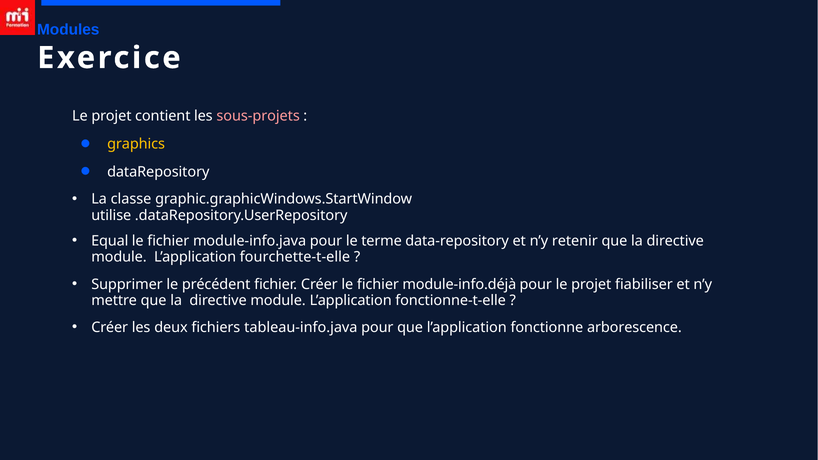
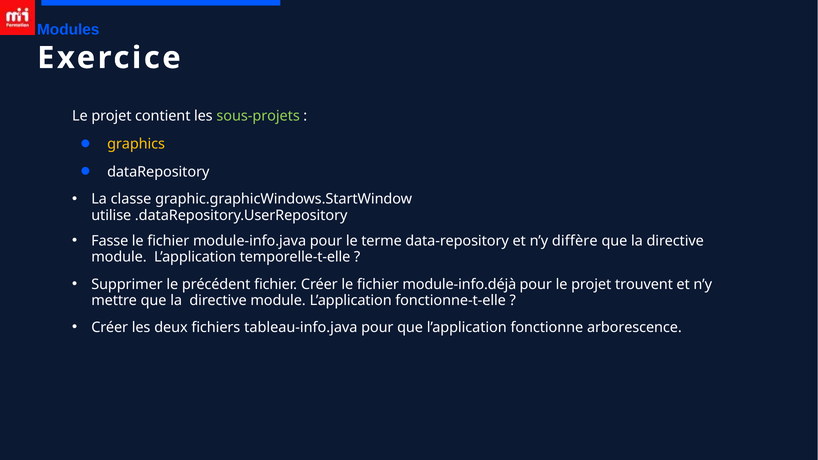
sous-projets colour: pink -> light green
Equal: Equal -> Fasse
retenir: retenir -> diffère
fourchette-t-elle: fourchette-t-elle -> temporelle-t-elle
fiabiliser: fiabiliser -> trouvent
